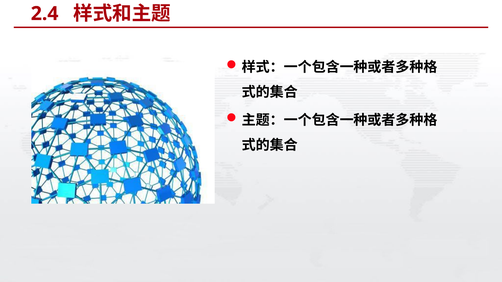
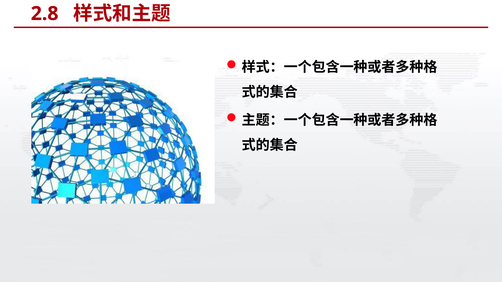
2.4: 2.4 -> 2.8
